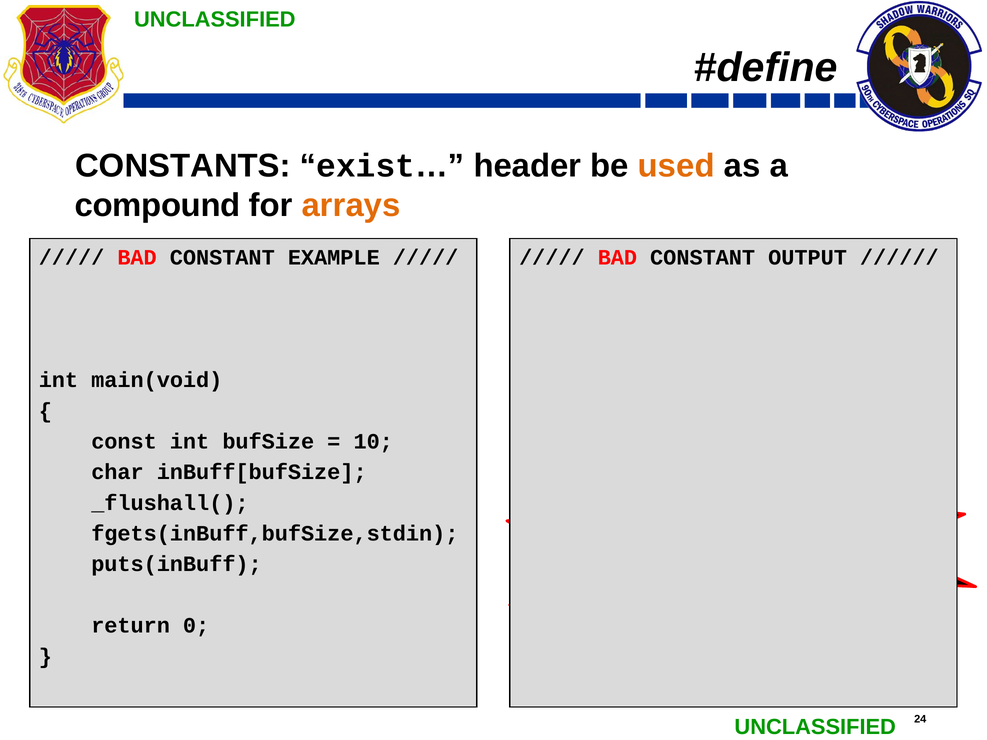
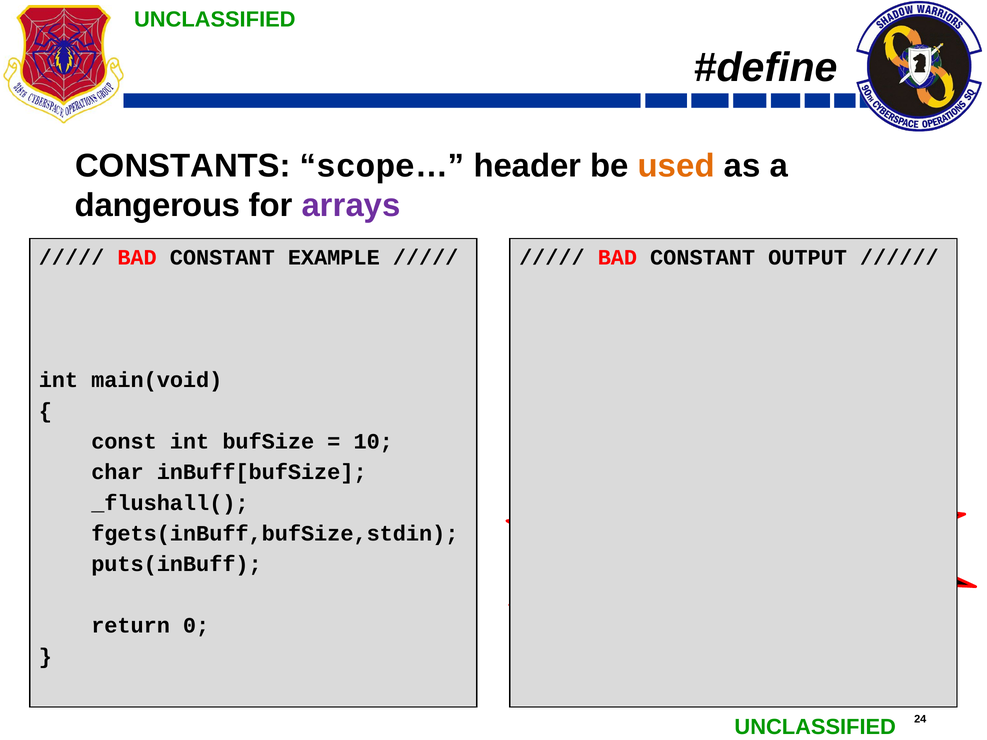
exist: exist -> scope
compound: compound -> dangerous
arrays colour: orange -> purple
